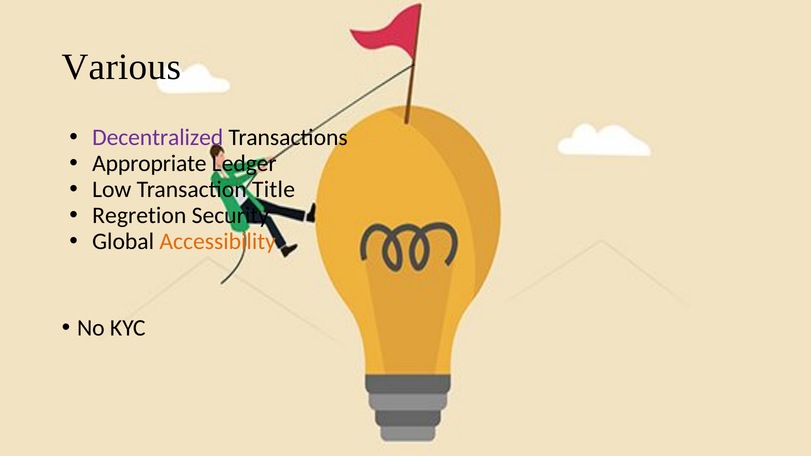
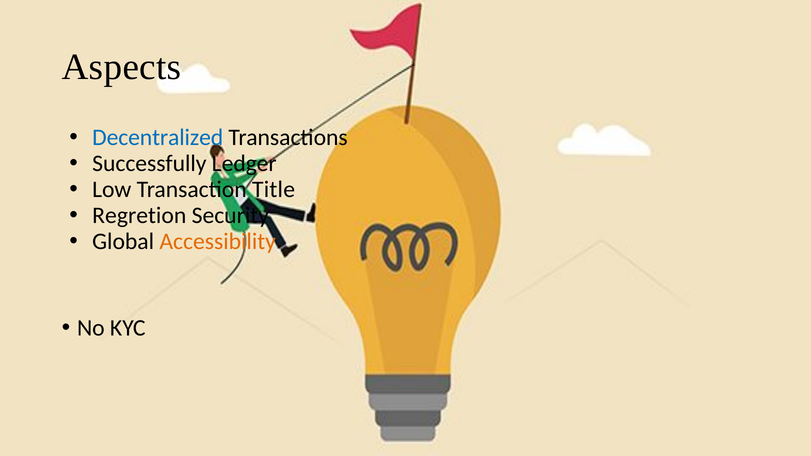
Various: Various -> Aspects
Decentralized colour: purple -> blue
Appropriate: Appropriate -> Successfully
